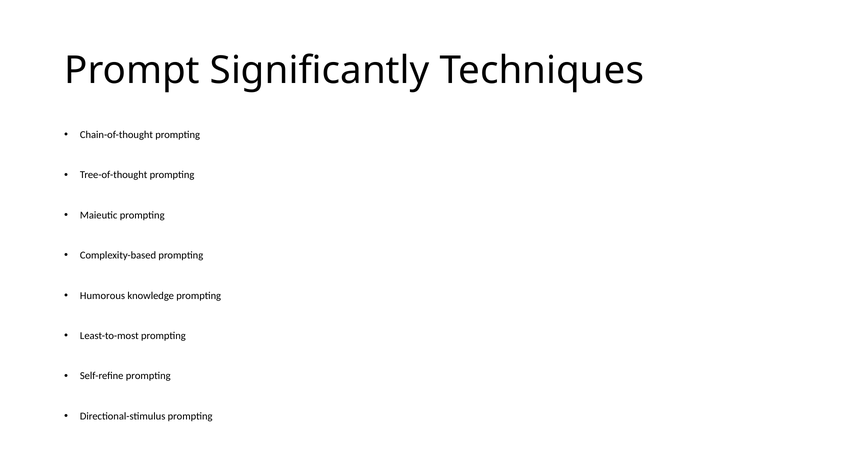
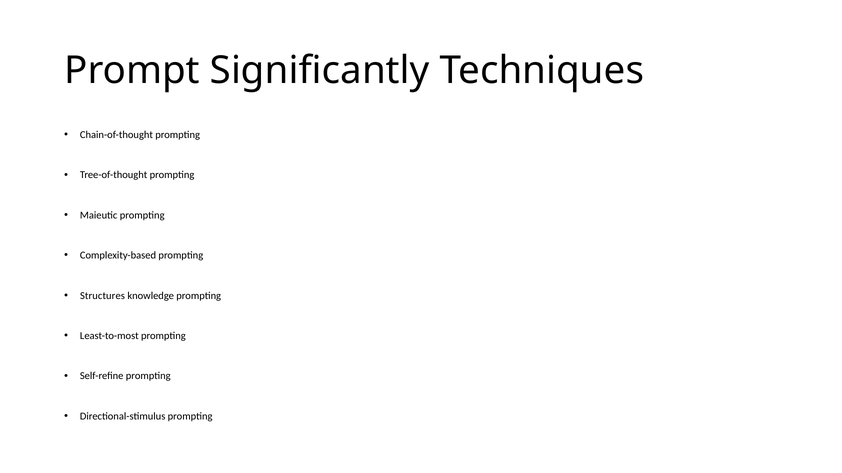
Humorous: Humorous -> Structures
